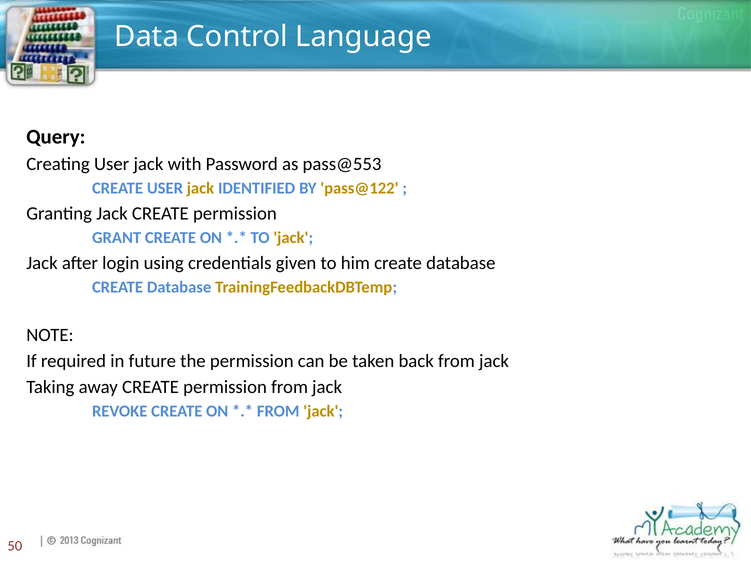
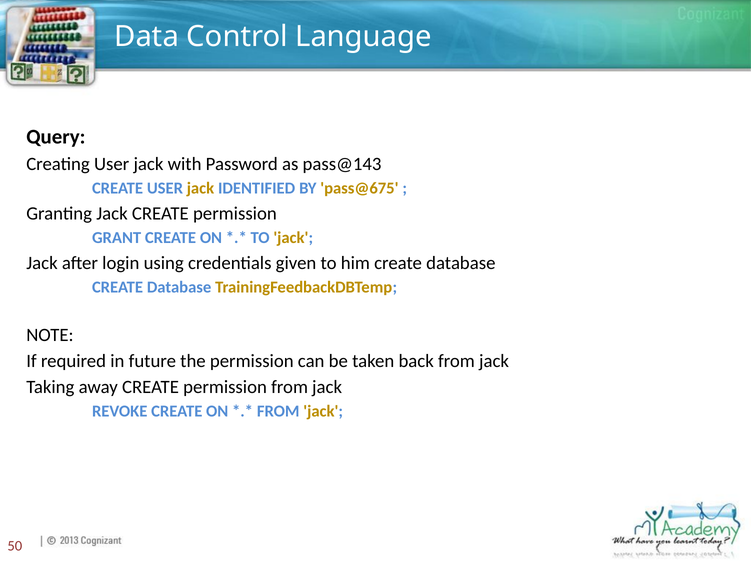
pass@553: pass@553 -> pass@143
pass@122: pass@122 -> pass@675
